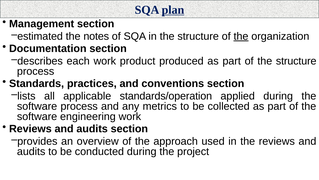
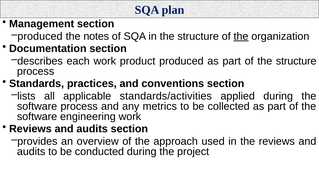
plan underline: present -> none
estimated at (40, 36): estimated -> produced
standards/operation: standards/operation -> standards/activities
